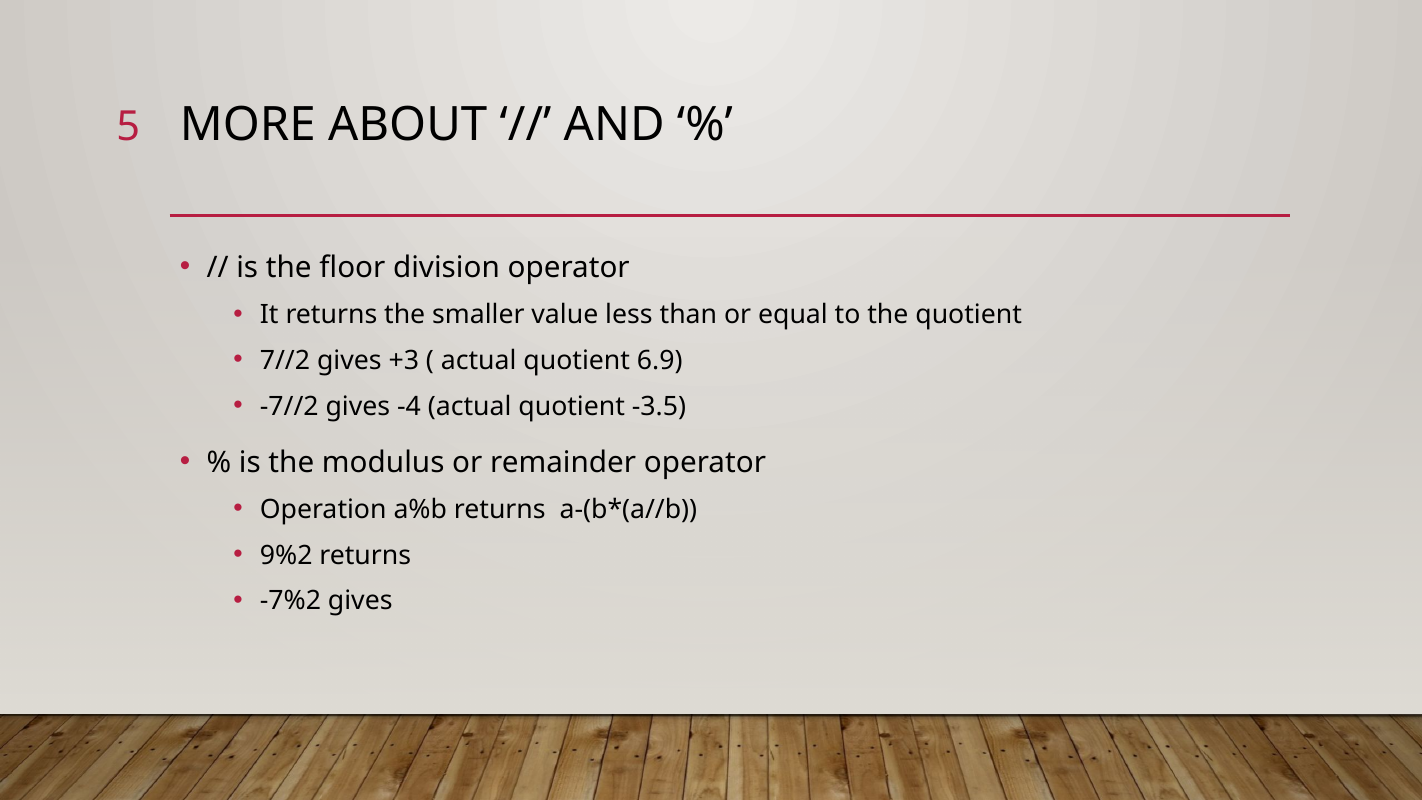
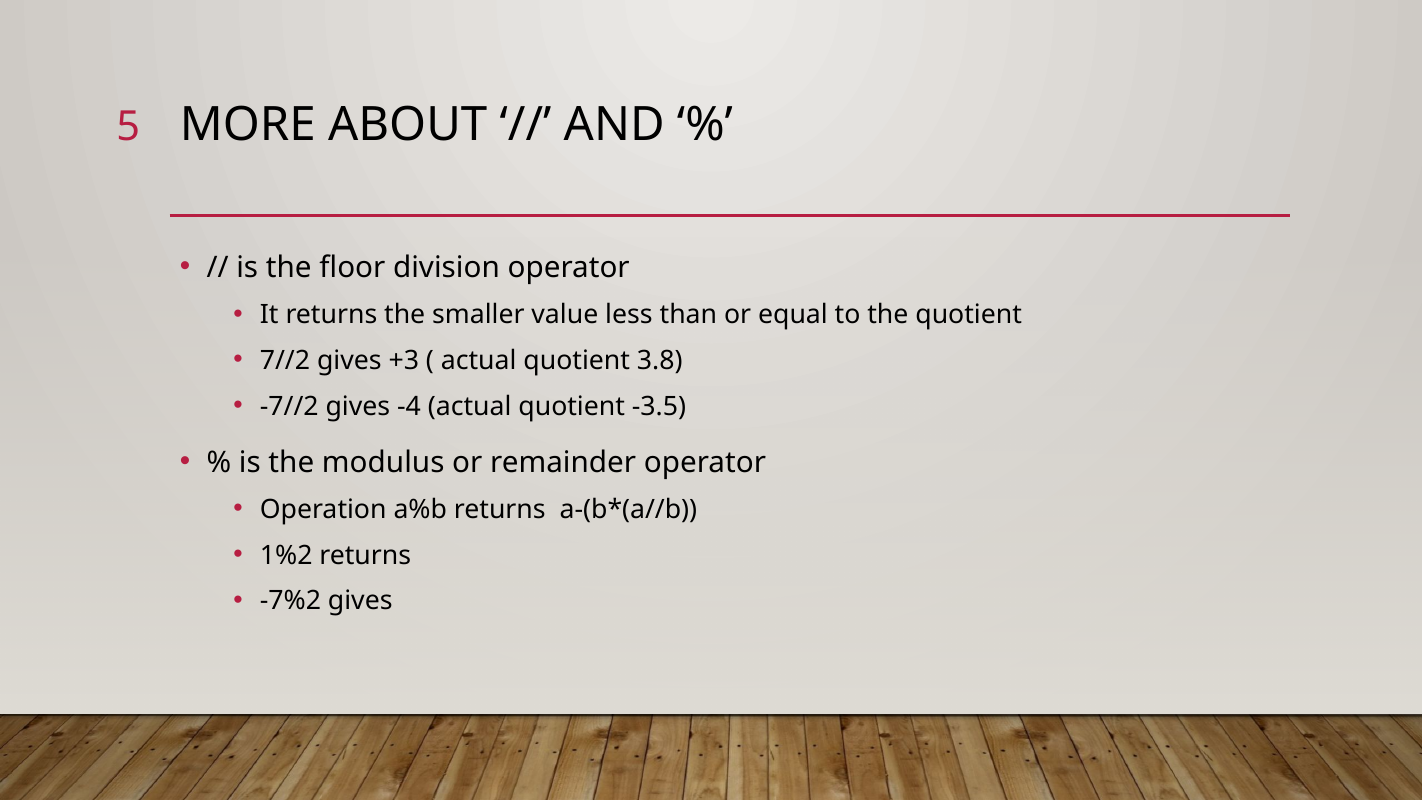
6.9: 6.9 -> 3.8
9%2: 9%2 -> 1%2
